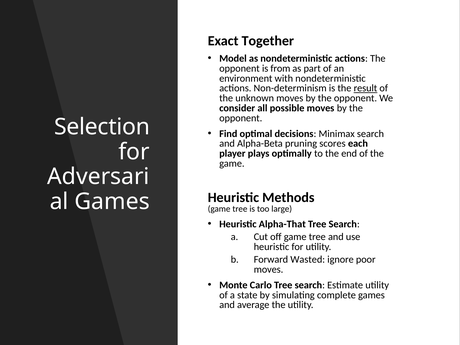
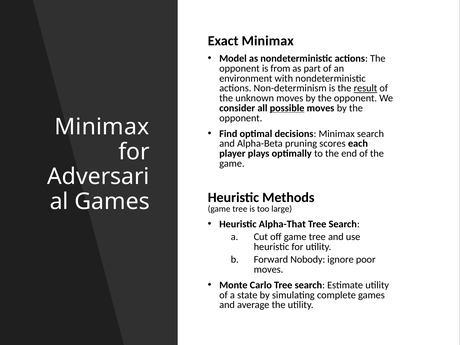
Exact Together: Together -> Minimax
possible underline: none -> present
Selection at (102, 127): Selection -> Minimax
Wasted: Wasted -> Nobody
